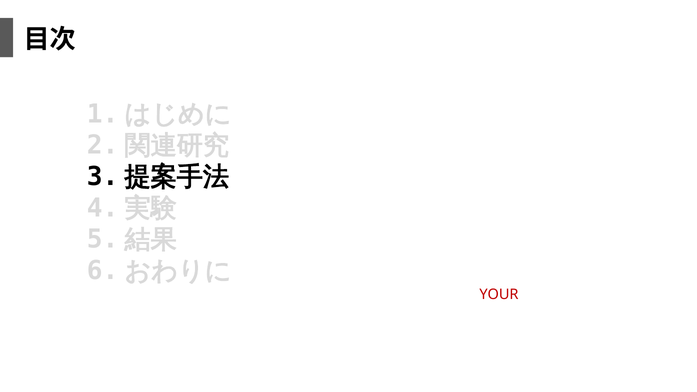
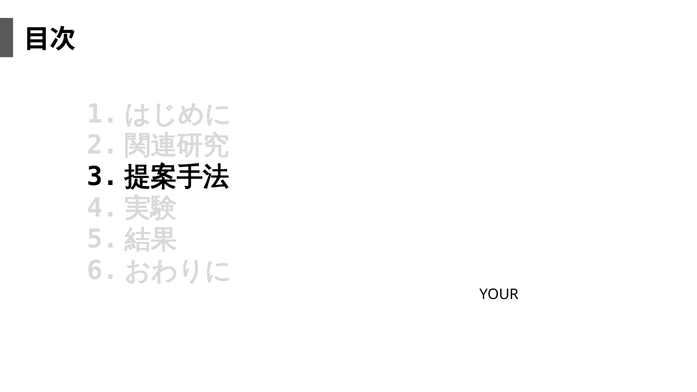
YOUR colour: red -> black
